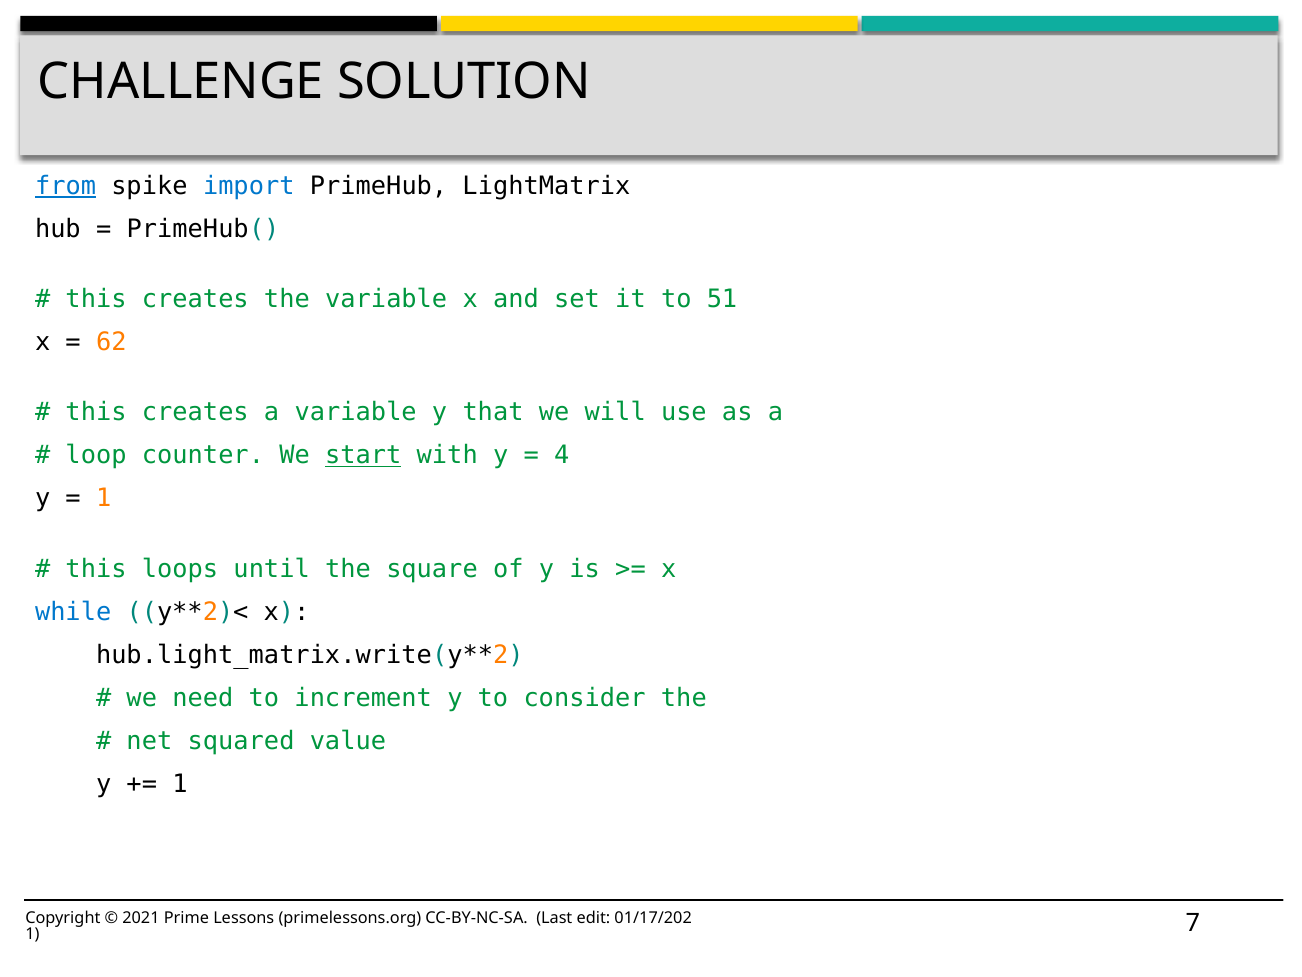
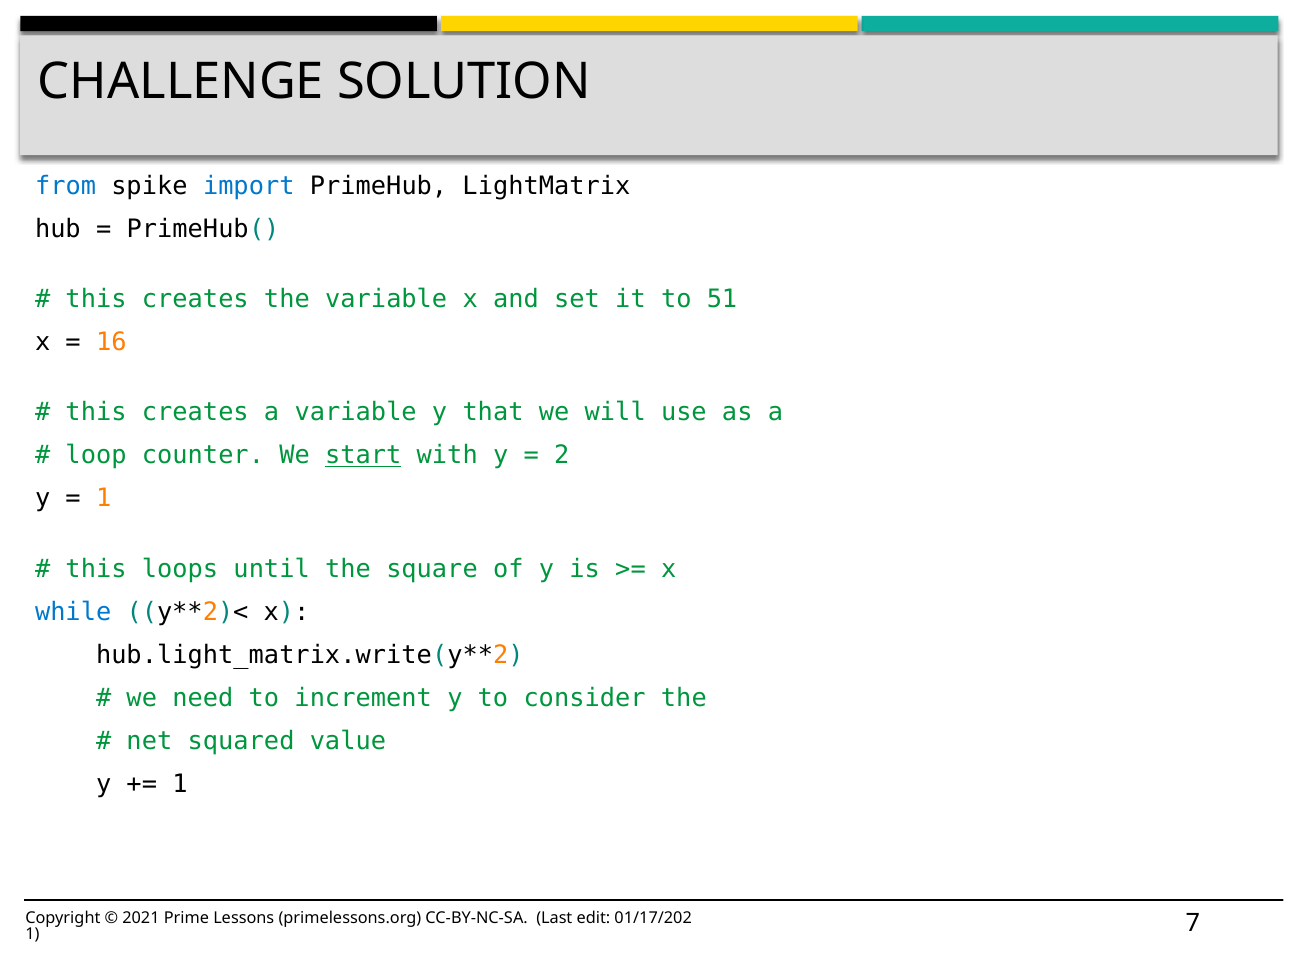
from underline: present -> none
62: 62 -> 16
4: 4 -> 2
